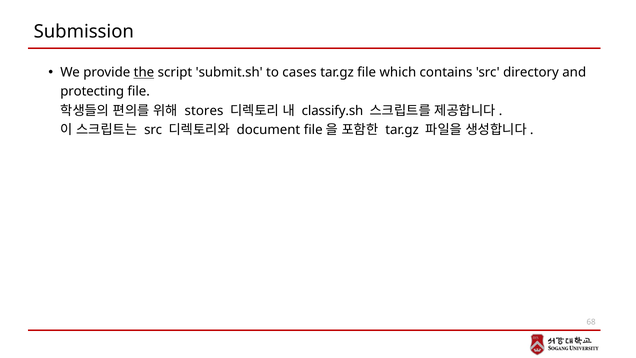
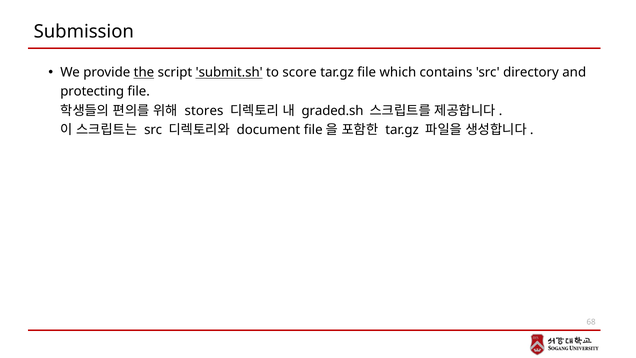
submit.sh underline: none -> present
cases: cases -> score
classify.sh: classify.sh -> graded.sh
